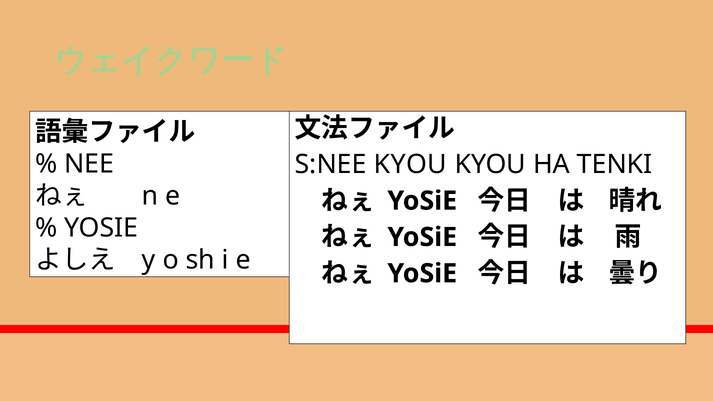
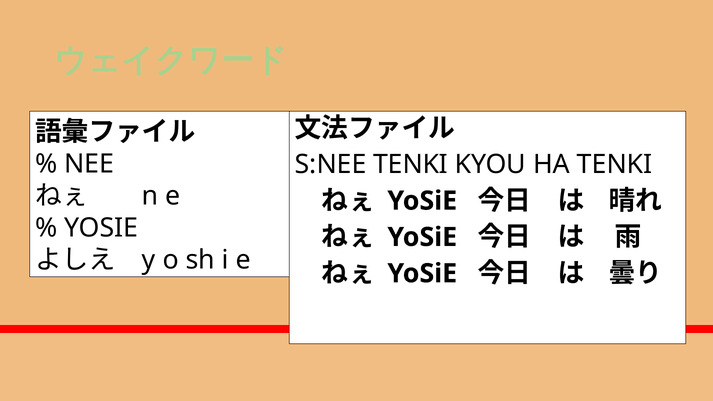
S:NEE KYOU: KYOU -> TENKI
